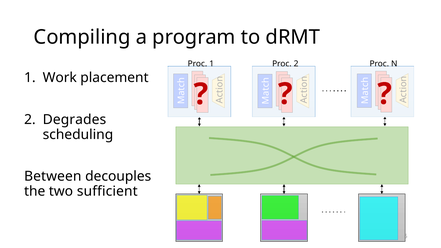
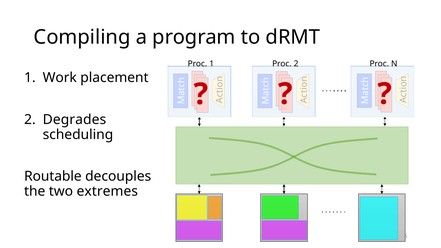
Between: Between -> Routable
sufficient: sufficient -> extremes
